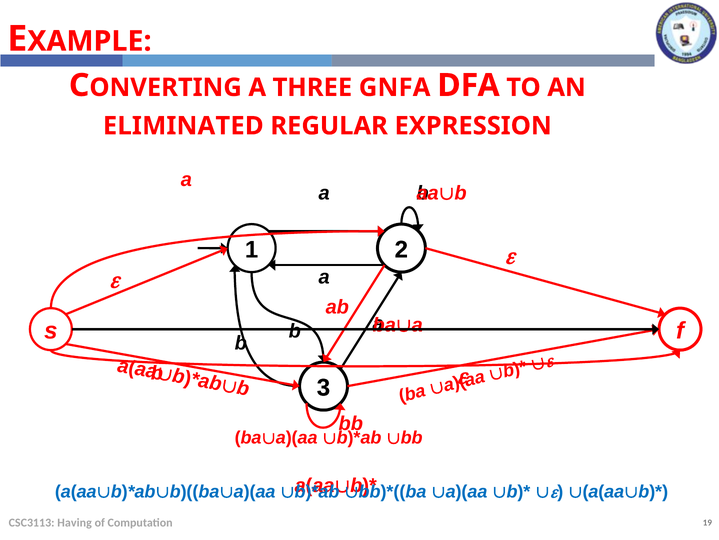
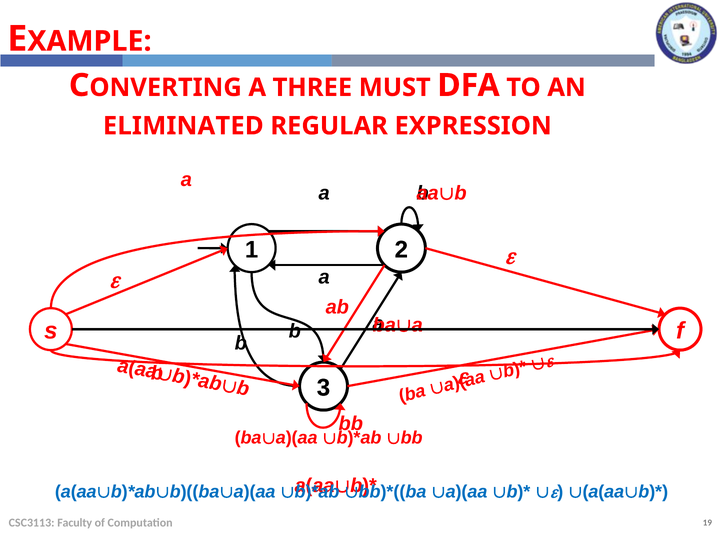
GNFA: GNFA -> MUST
Having: Having -> Faculty
